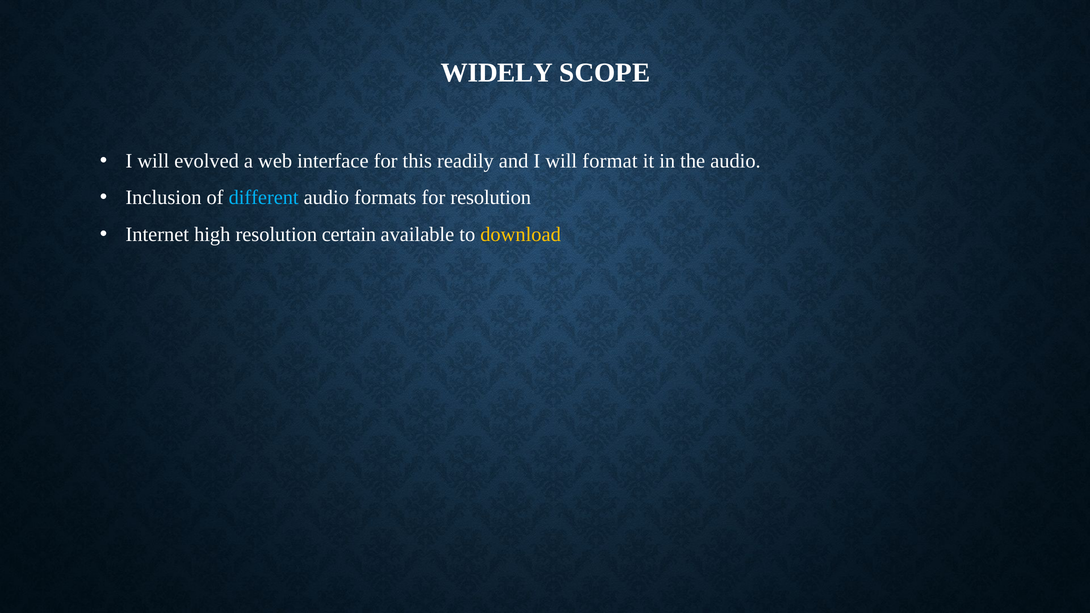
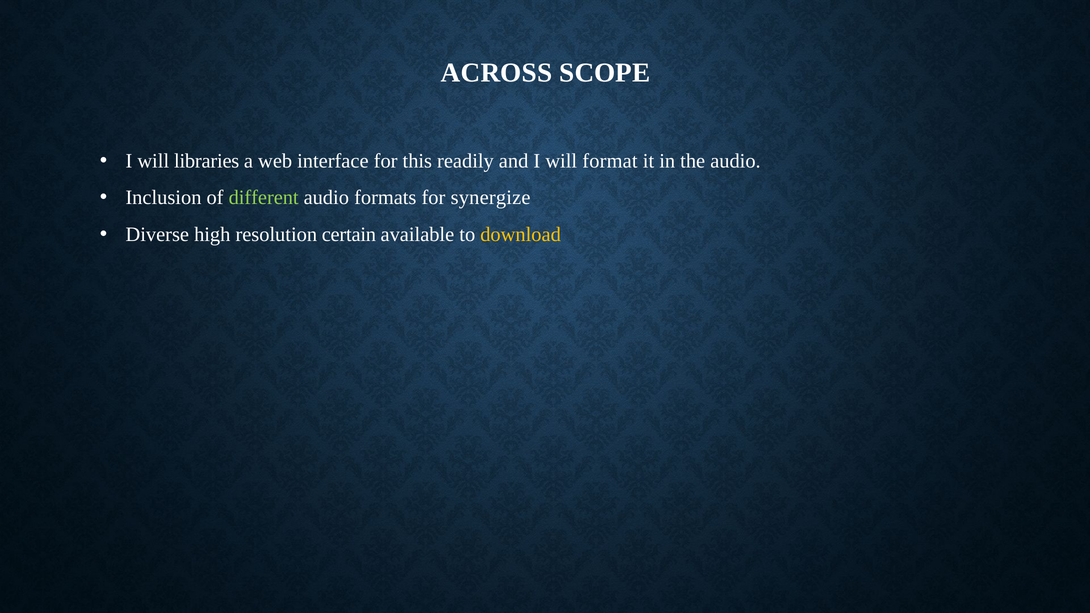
WIDELY: WIDELY -> ACROSS
evolved: evolved -> libraries
different colour: light blue -> light green
for resolution: resolution -> synergize
Internet: Internet -> Diverse
